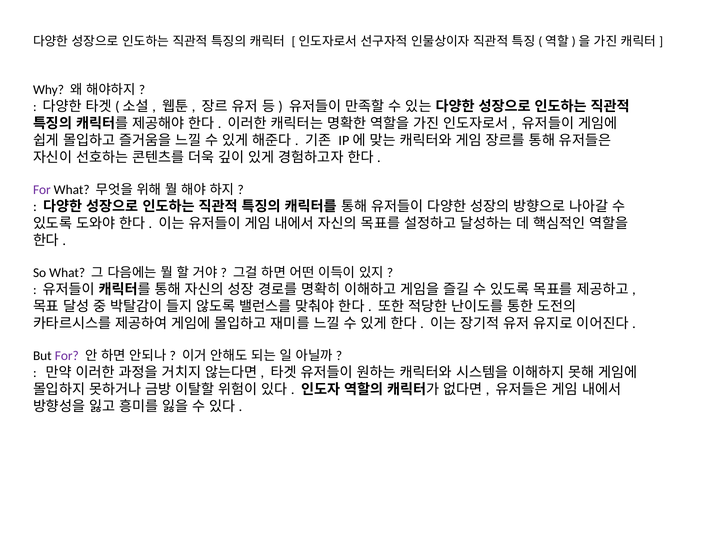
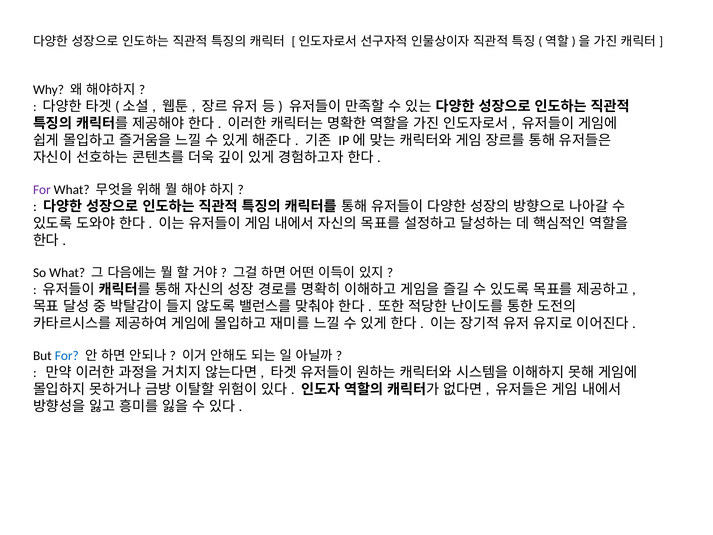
For at (67, 356) colour: purple -> blue
